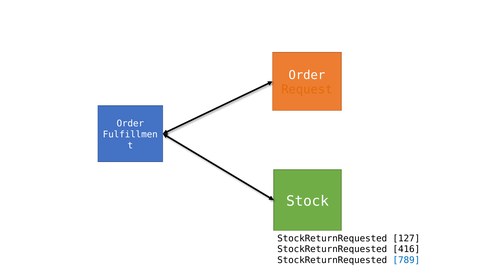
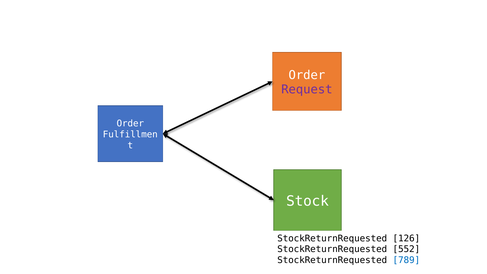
Request colour: orange -> purple
127: 127 -> 126
416: 416 -> 552
